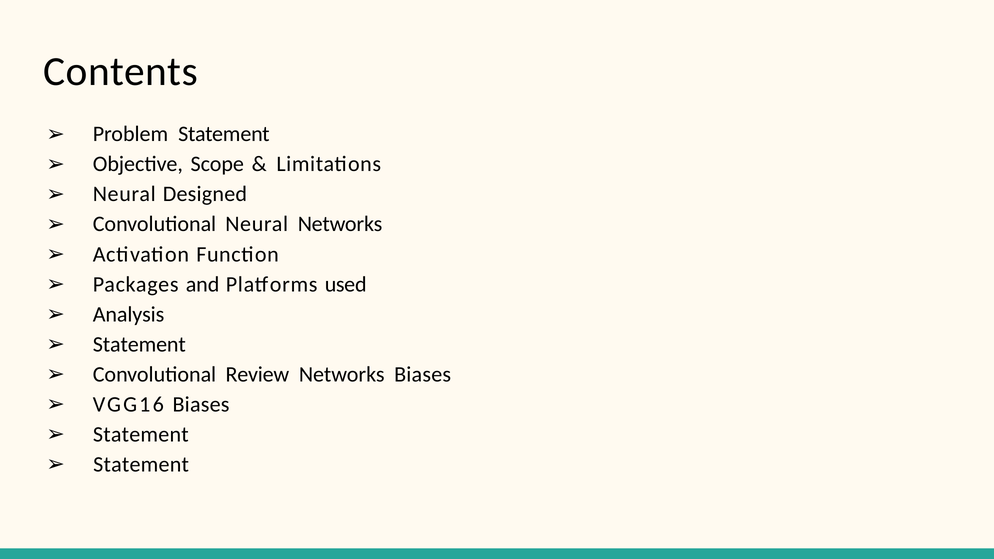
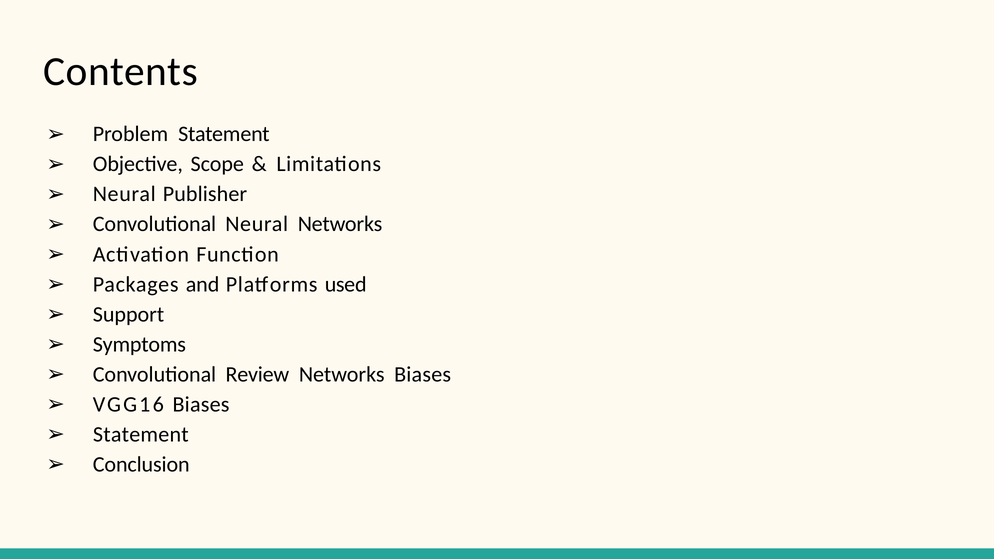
Designed: Designed -> Publisher
Analysis: Analysis -> Support
Statement at (139, 344): Statement -> Symptoms
Statement at (141, 464): Statement -> Conclusion
